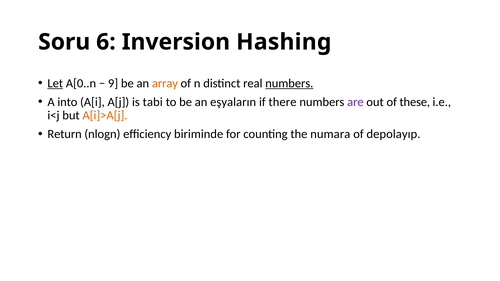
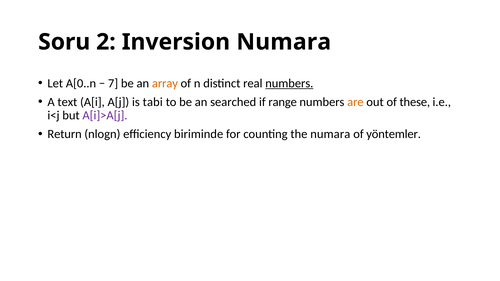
6: 6 -> 2
Inversion Hashing: Hashing -> Numara
Let underline: present -> none
9: 9 -> 7
into: into -> text
eşyaların: eşyaların -> searched
there: there -> range
are colour: purple -> orange
A[i]>A[j colour: orange -> purple
depolayıp: depolayıp -> yöntemler
